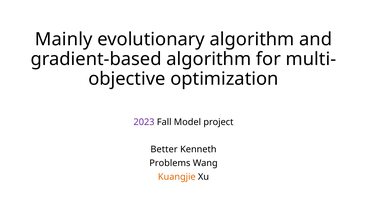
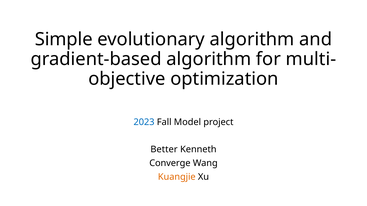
Mainly: Mainly -> Simple
2023 colour: purple -> blue
Problems: Problems -> Converge
